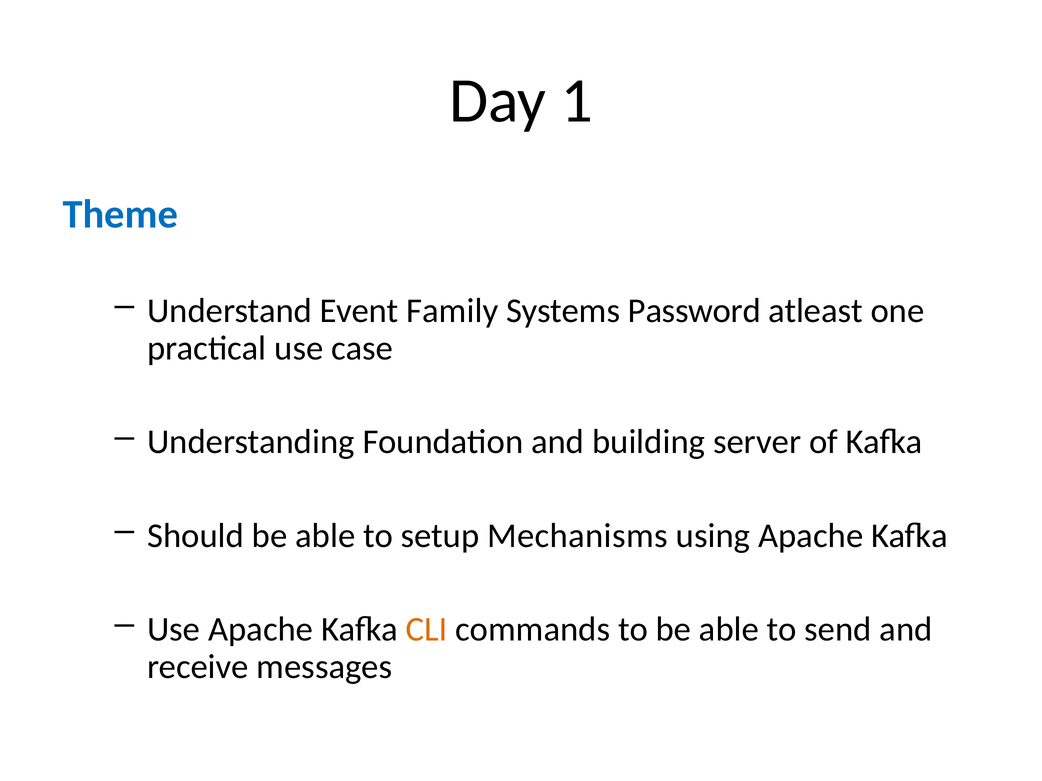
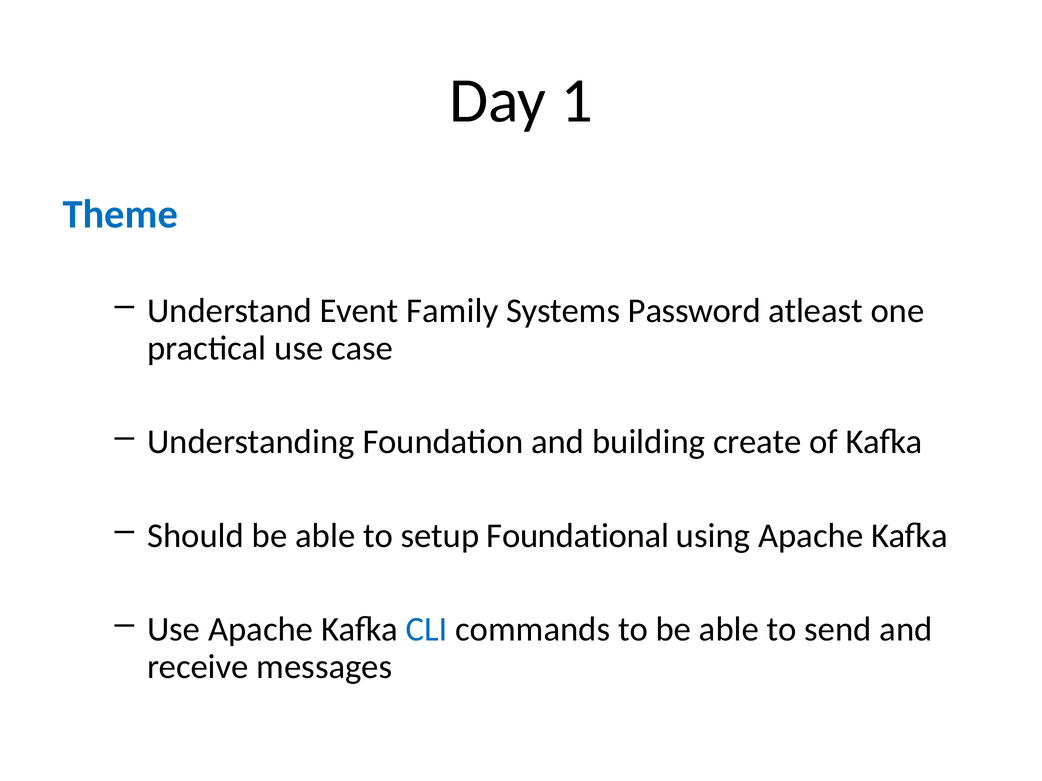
server: server -> create
Mechanisms: Mechanisms -> Foundational
CLI colour: orange -> blue
